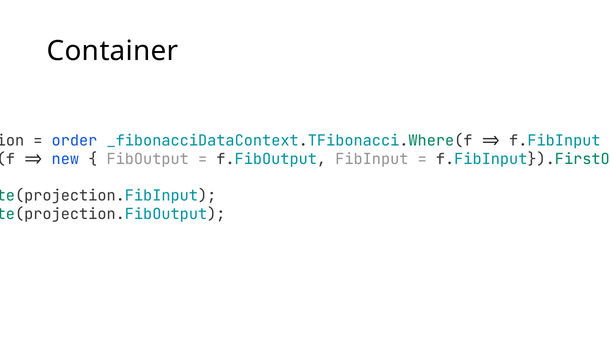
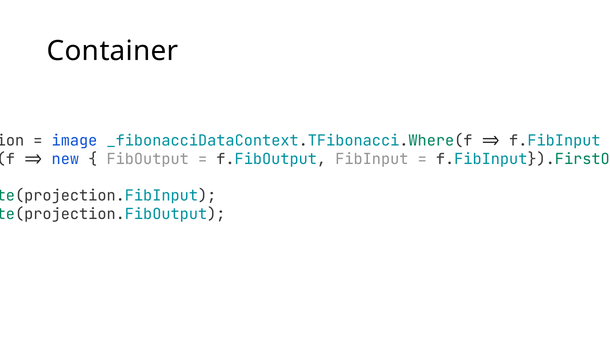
order: order -> image
